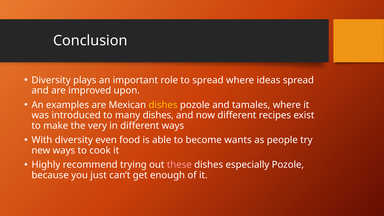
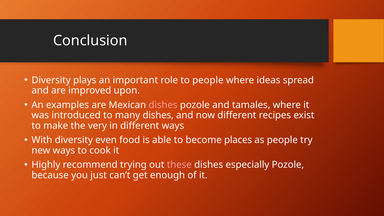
to spread: spread -> people
dishes at (163, 105) colour: yellow -> pink
wants: wants -> places
